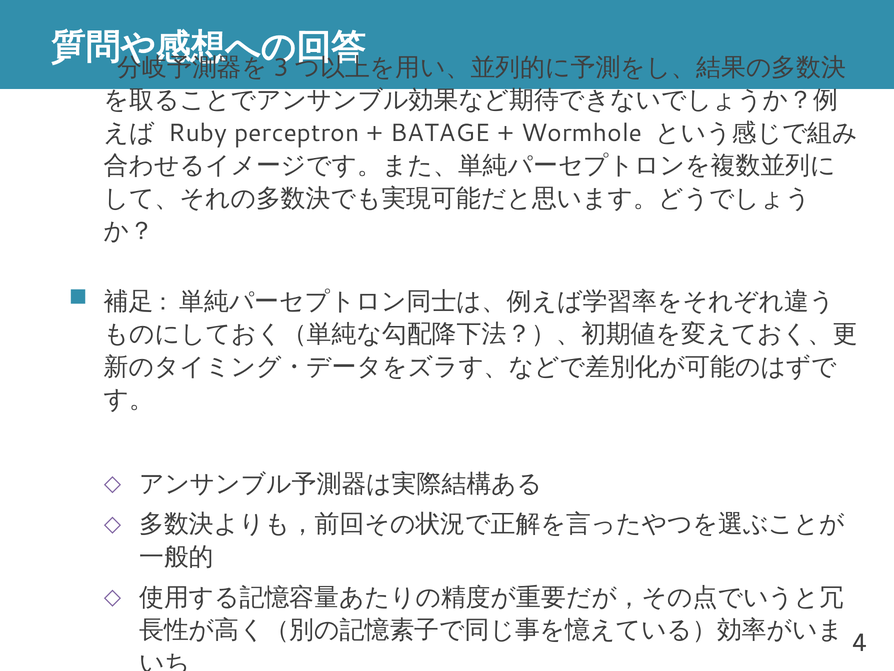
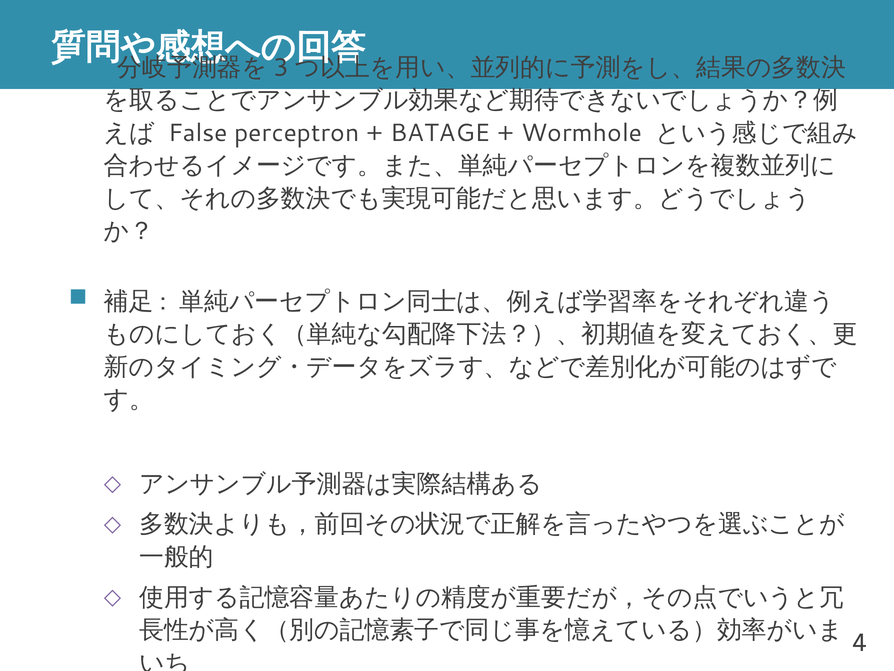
Ruby: Ruby -> False
